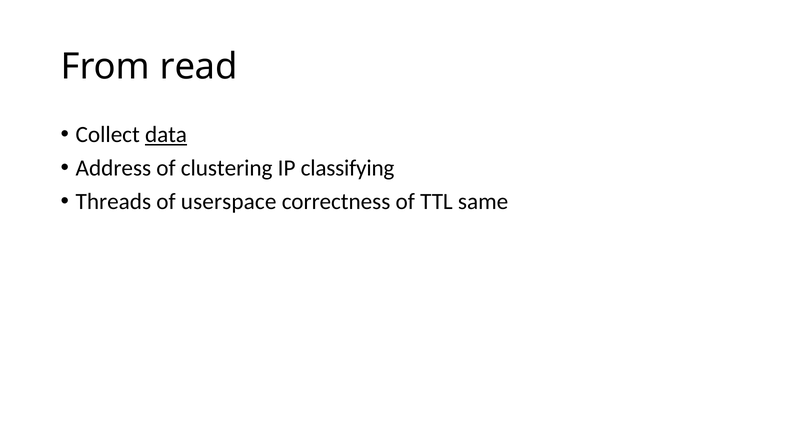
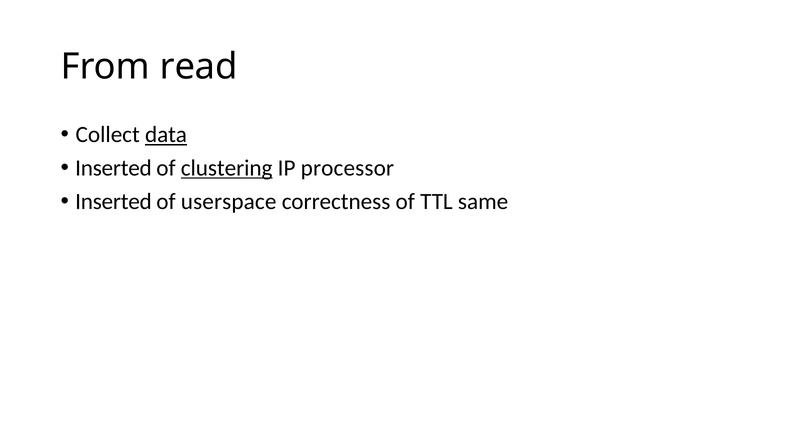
Address at (113, 168): Address -> Inserted
clustering underline: none -> present
classifying: classifying -> processor
Threads at (113, 201): Threads -> Inserted
